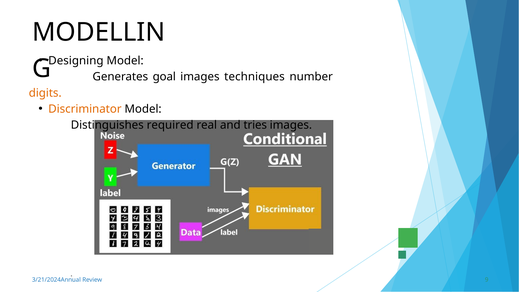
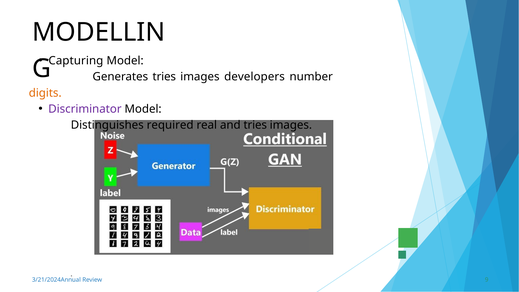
Designing: Designing -> Capturing
Generates goal: goal -> tries
techniques: techniques -> developers
Discriminator colour: orange -> purple
